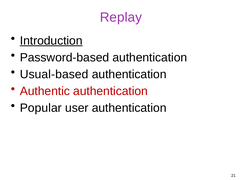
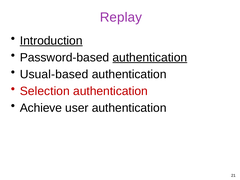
authentication at (150, 57) underline: none -> present
Authentic: Authentic -> Selection
Popular: Popular -> Achieve
